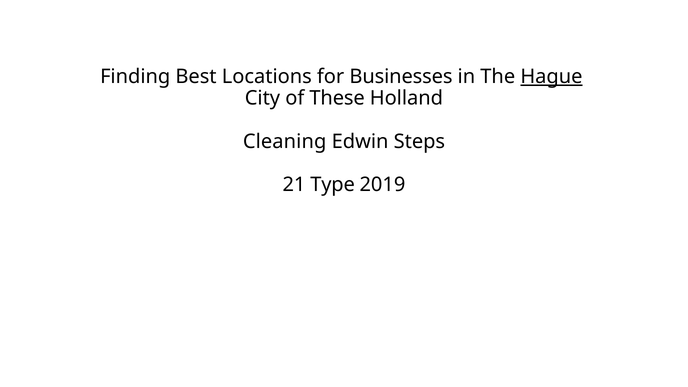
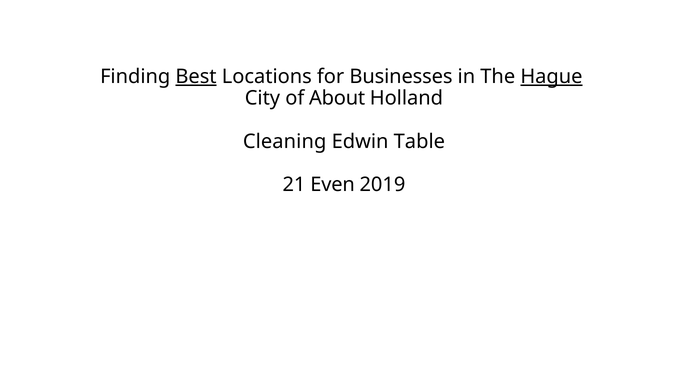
Best underline: none -> present
These: These -> About
Steps: Steps -> Table
Type: Type -> Even
